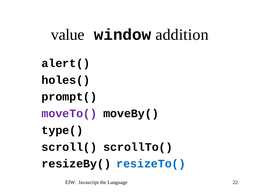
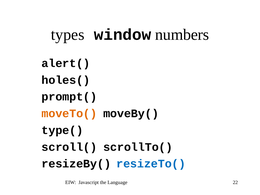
value: value -> types
addition: addition -> numbers
moveTo( colour: purple -> orange
